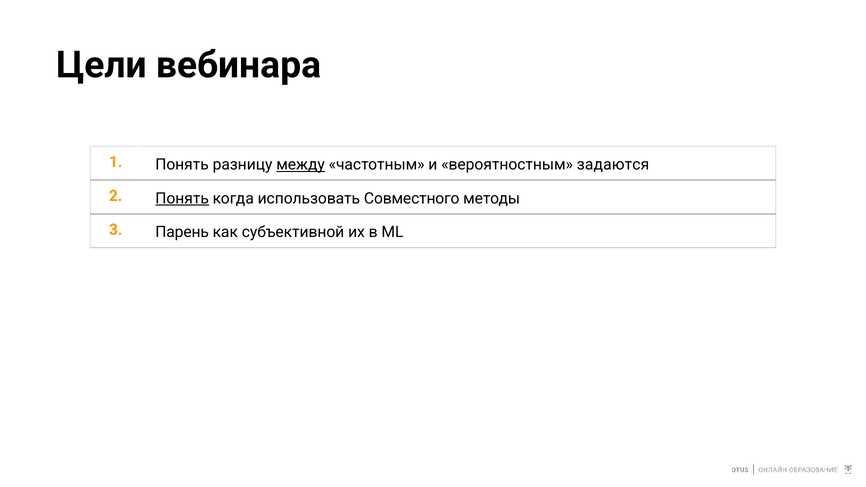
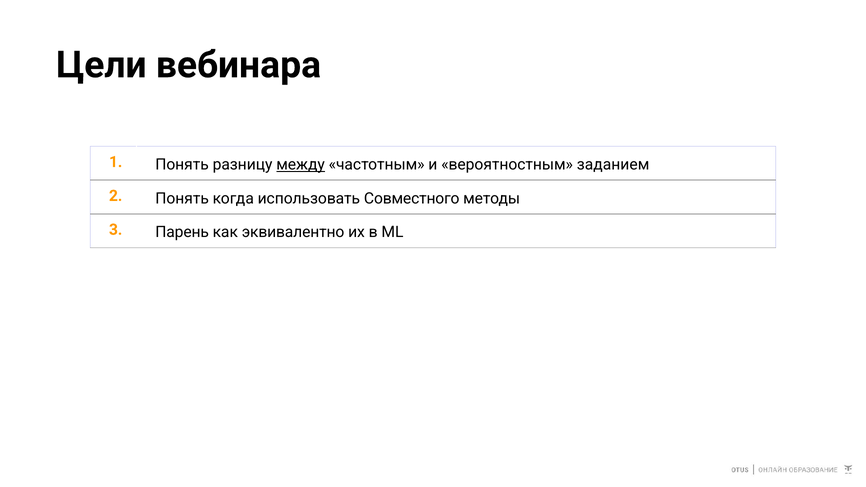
задаются: задаются -> заданием
Понять at (182, 199) underline: present -> none
субъективной: субъективной -> эквивалентно
